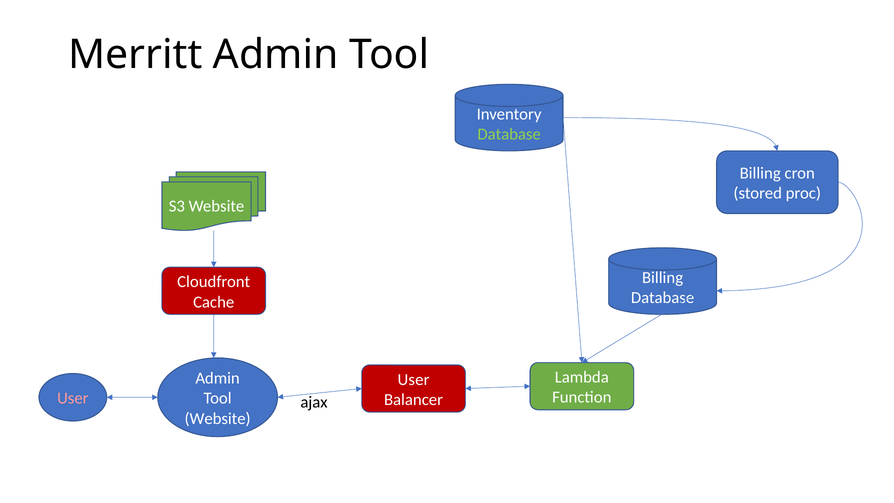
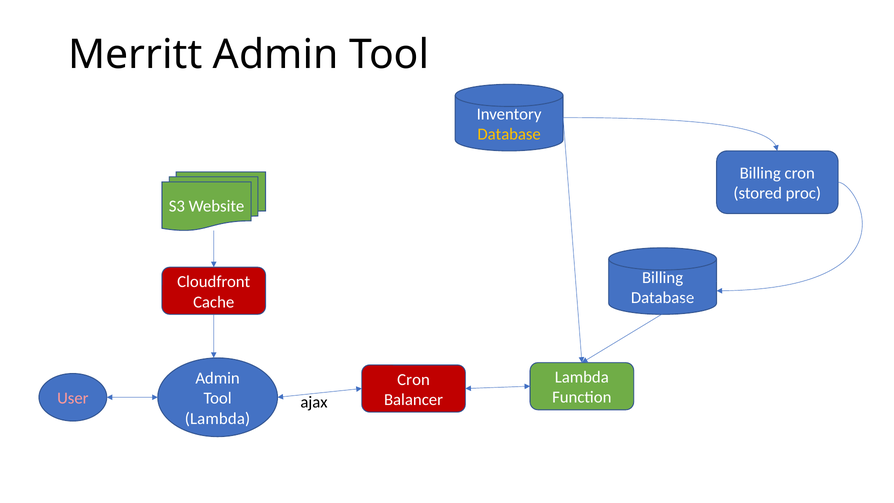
Database at (509, 134) colour: light green -> yellow
User at (413, 380): User -> Cron
Website at (218, 418): Website -> Lambda
